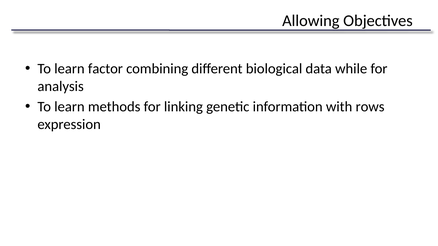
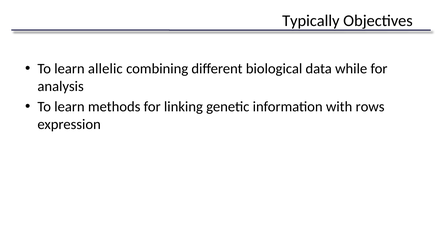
Allowing: Allowing -> Typically
factor: factor -> allelic
